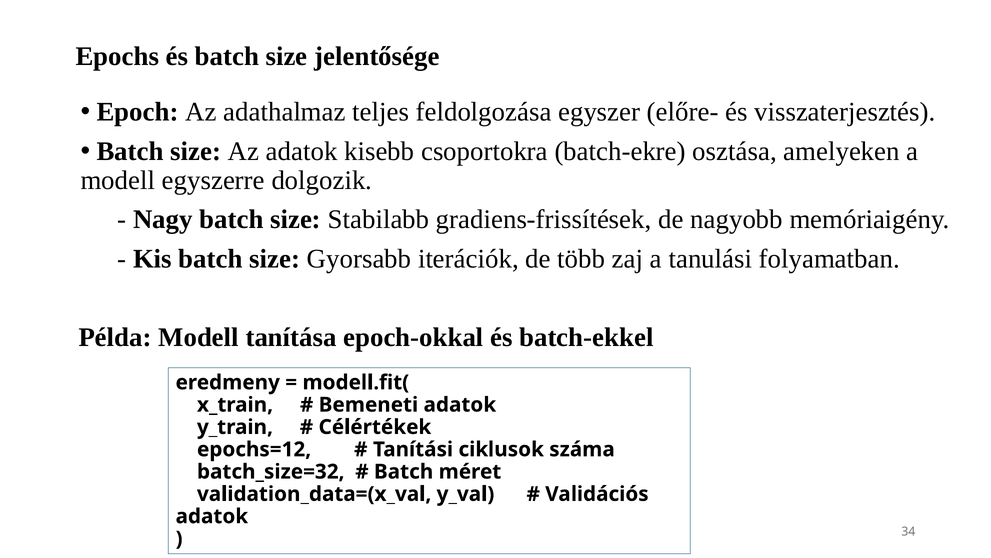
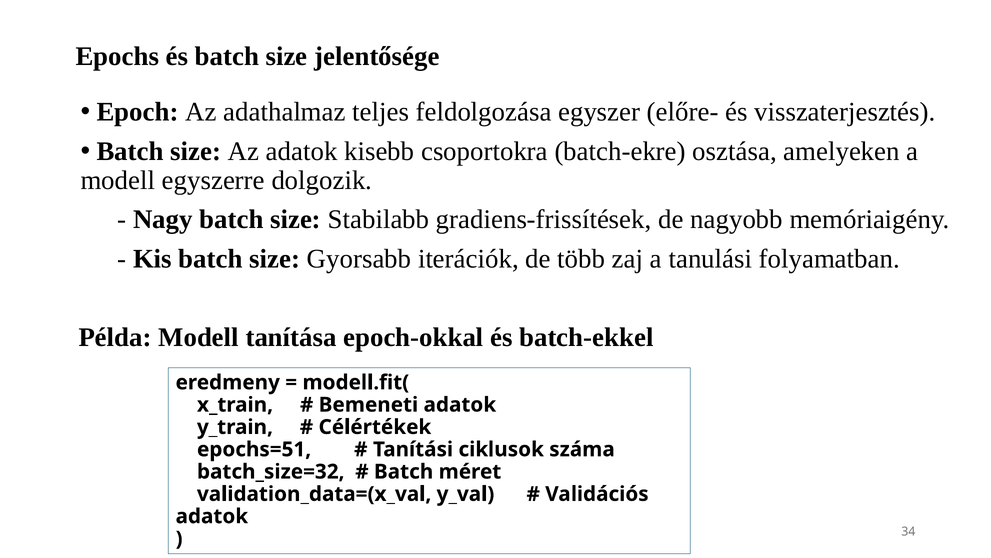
epochs=12: epochs=12 -> epochs=51
